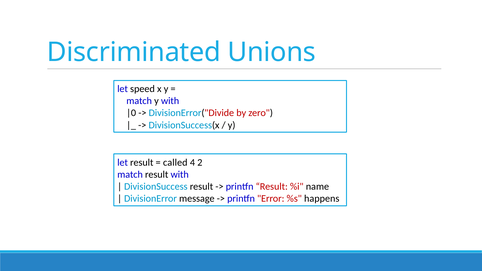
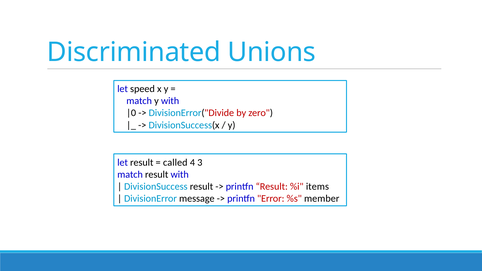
2: 2 -> 3
name: name -> items
happens: happens -> member
